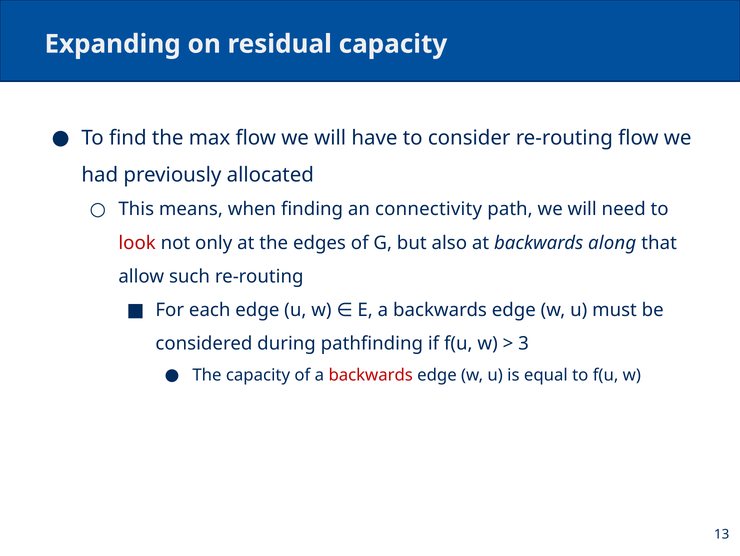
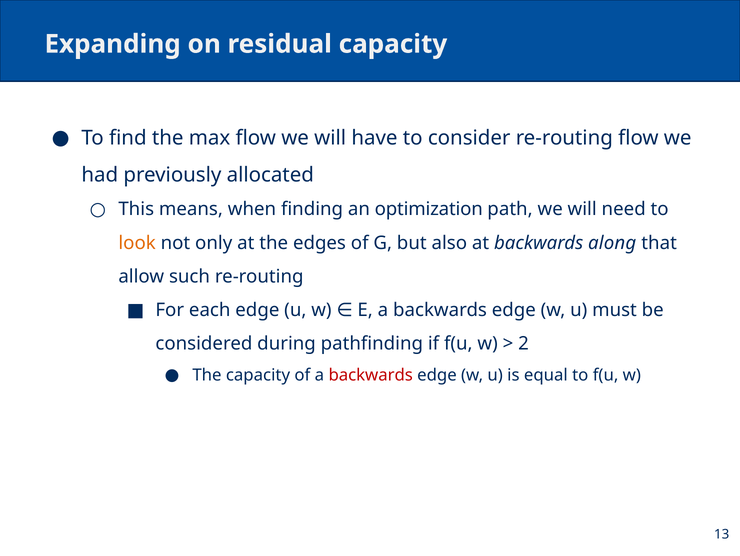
connectivity: connectivity -> optimization
look colour: red -> orange
3: 3 -> 2
